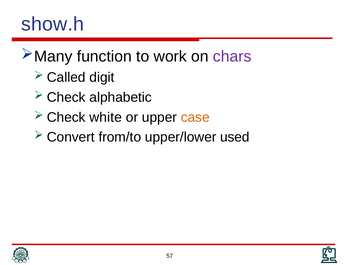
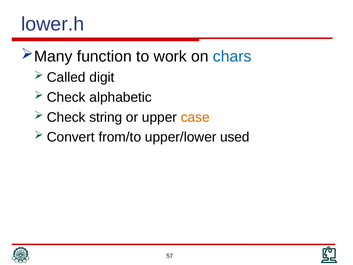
show.h: show.h -> lower.h
chars colour: purple -> blue
white: white -> string
